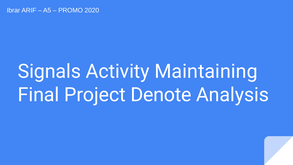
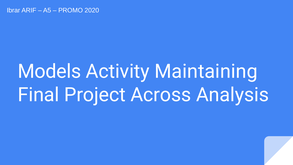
Signals: Signals -> Models
Denote: Denote -> Across
